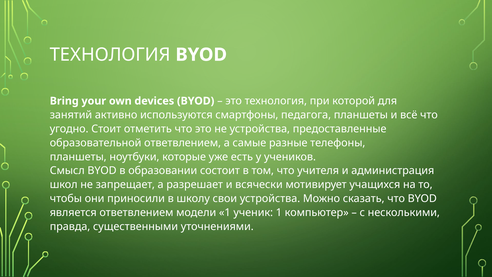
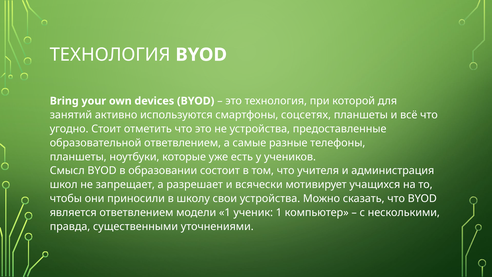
педагога: педагога -> соцсетях
